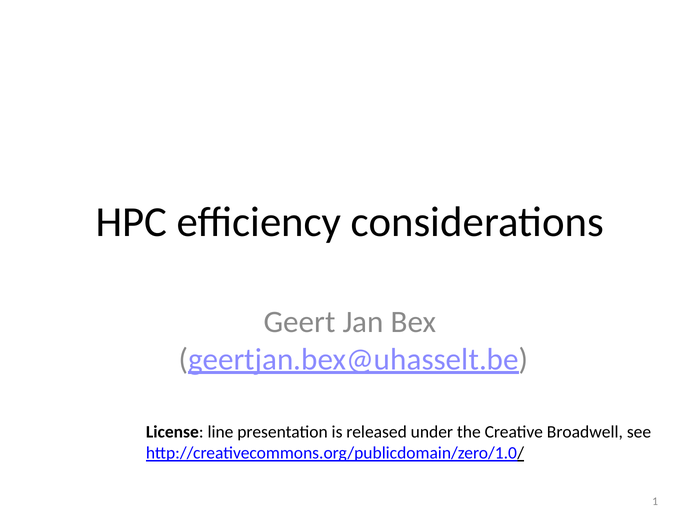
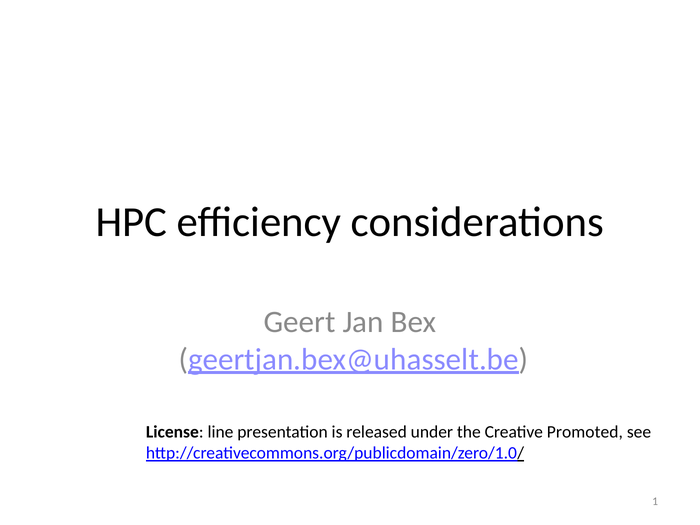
Broadwell: Broadwell -> Promoted
